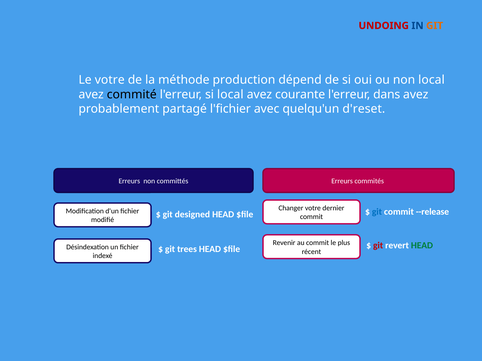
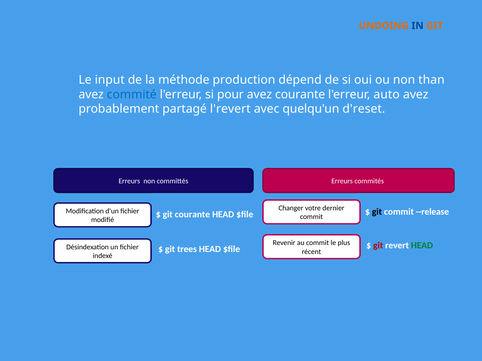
UNDOING colour: red -> orange
Le votre: votre -> input
non local: local -> than
commité colour: black -> blue
si local: local -> pour
dans: dans -> auto
l'fichier: l'fichier -> l'revert
git at (377, 212) colour: blue -> black
git designed: designed -> courante
